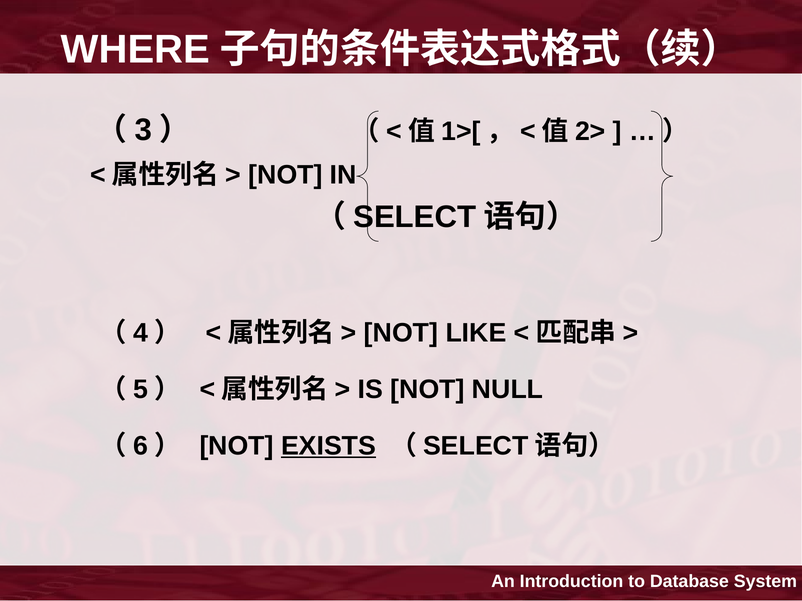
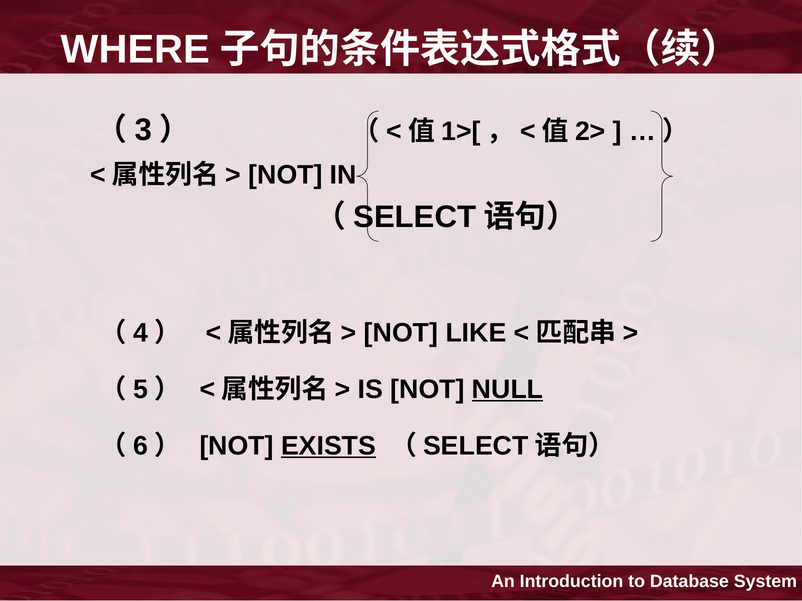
NULL underline: none -> present
